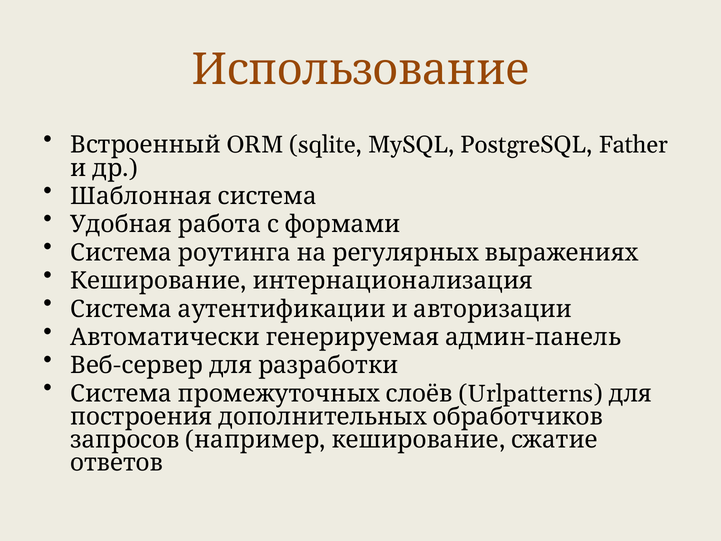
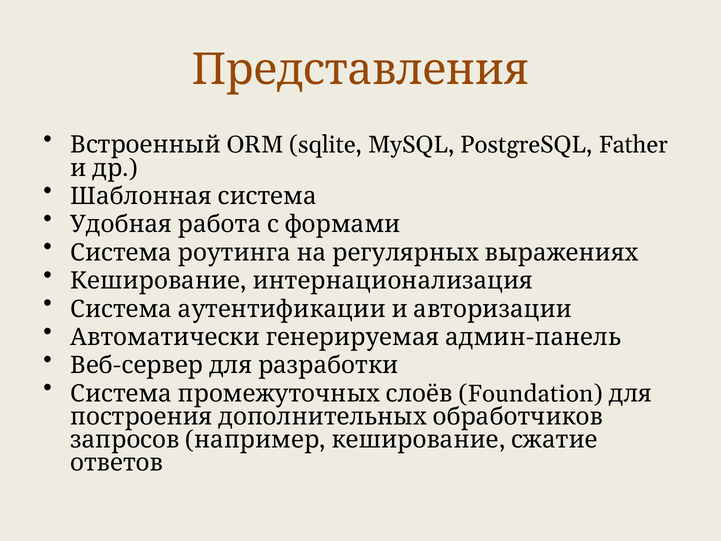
Использование: Использование -> Представления
Urlpatterns: Urlpatterns -> Foundation
